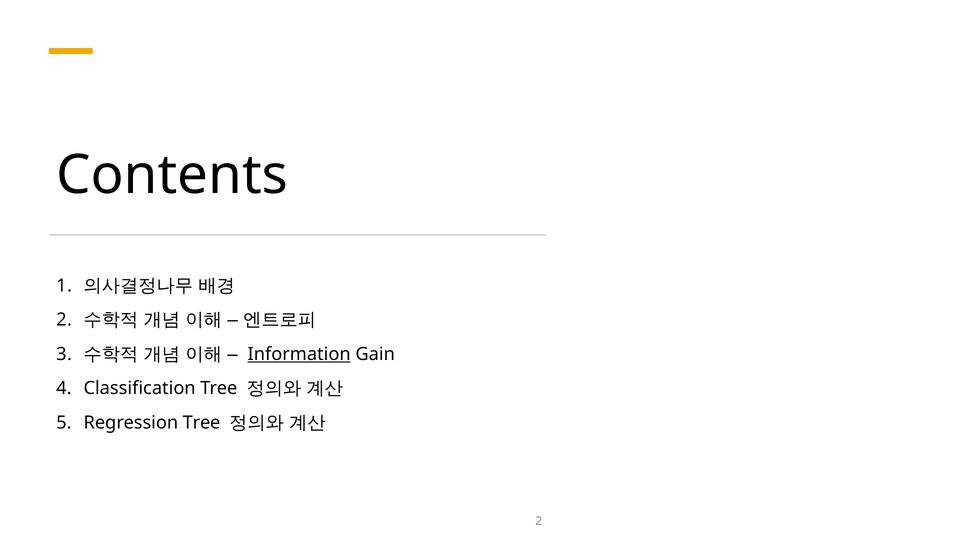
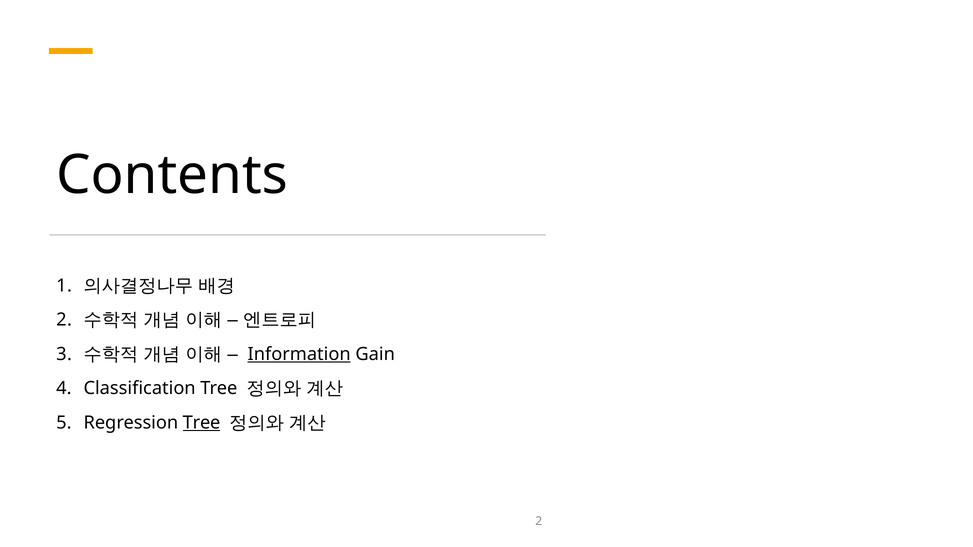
Tree at (202, 423) underline: none -> present
